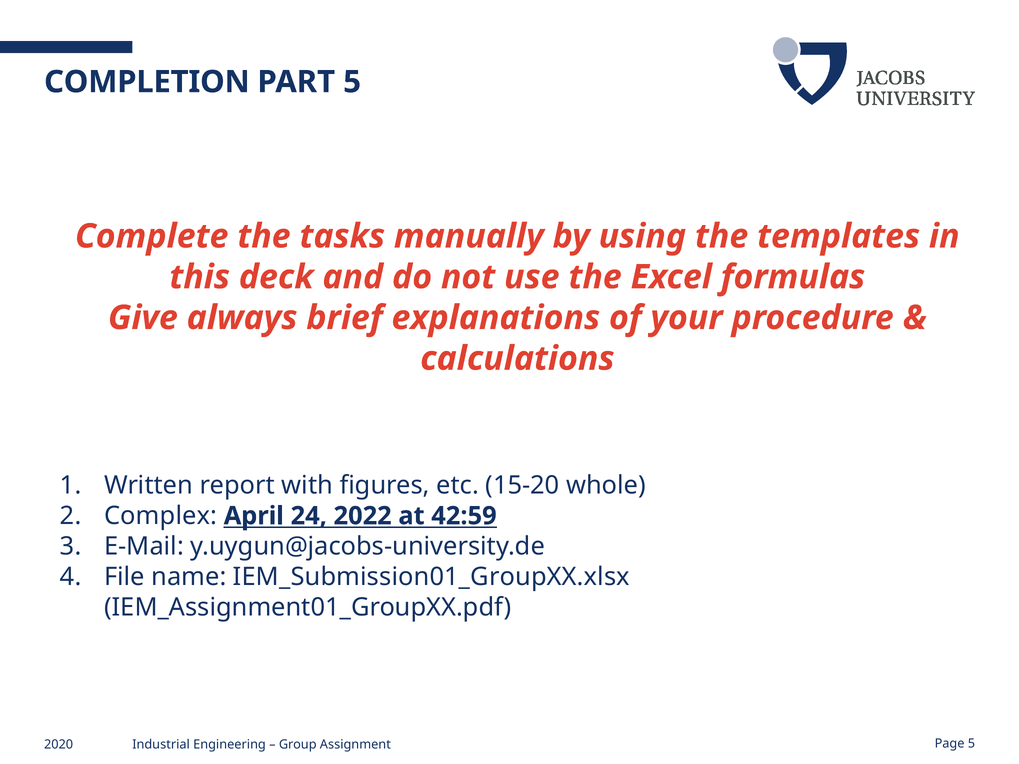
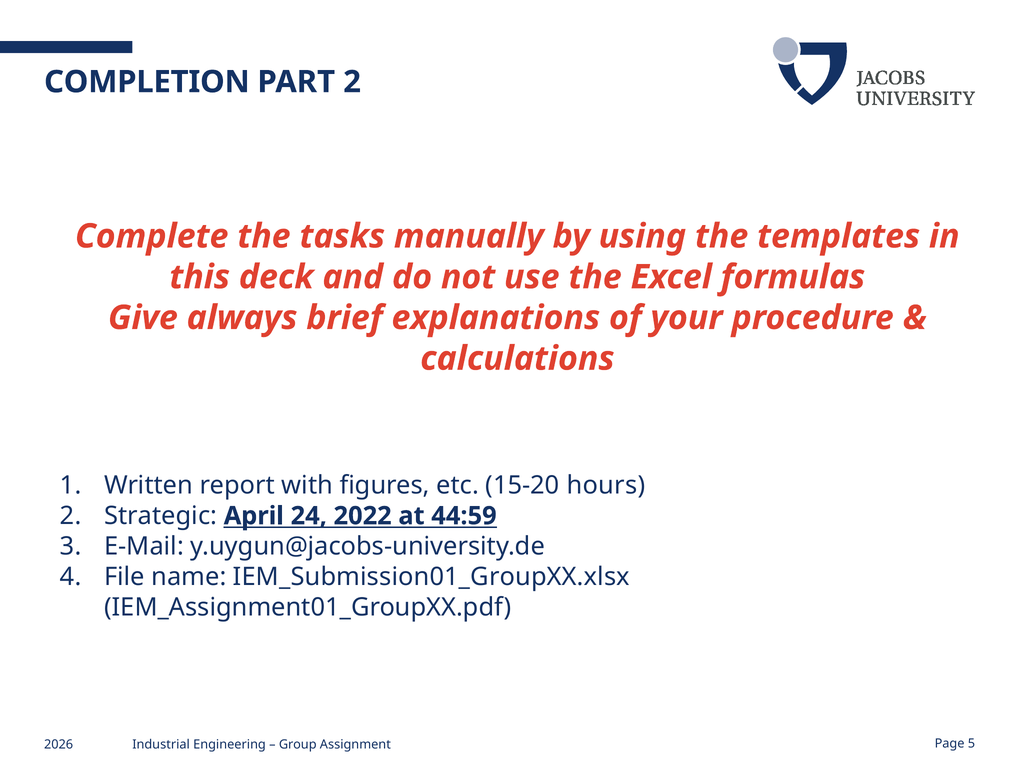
PART 5: 5 -> 2
whole: whole -> hours
Complex: Complex -> Strategic
42:59: 42:59 -> 44:59
2020: 2020 -> 2026
